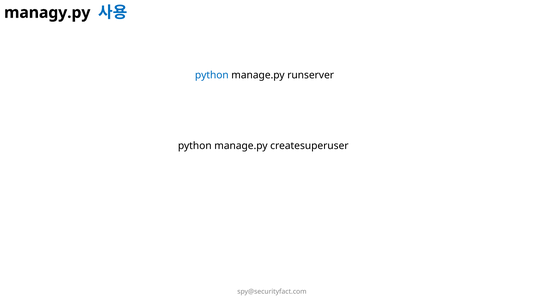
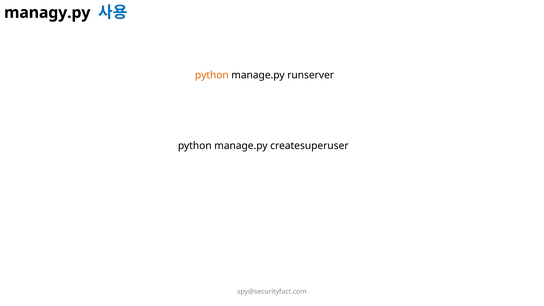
python at (212, 75) colour: blue -> orange
